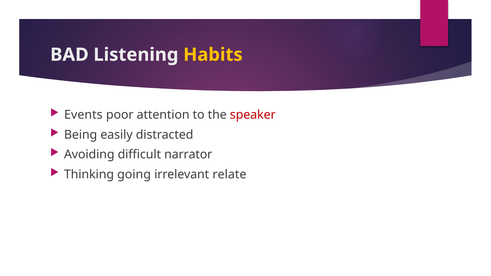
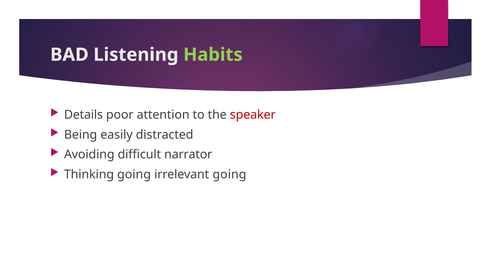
Habits colour: yellow -> light green
Events: Events -> Details
irrelevant relate: relate -> going
